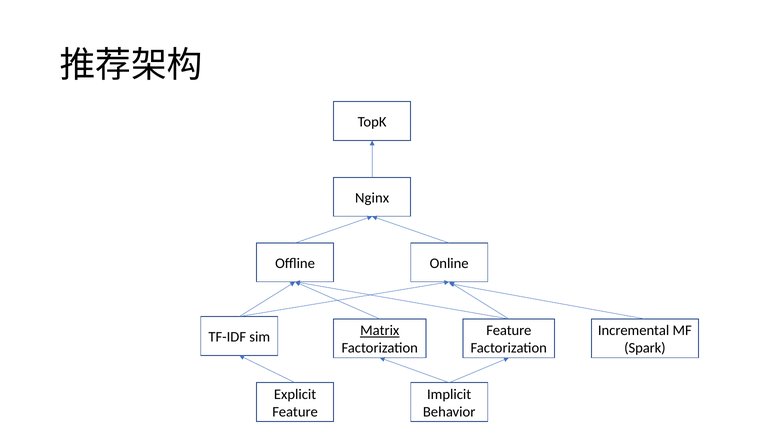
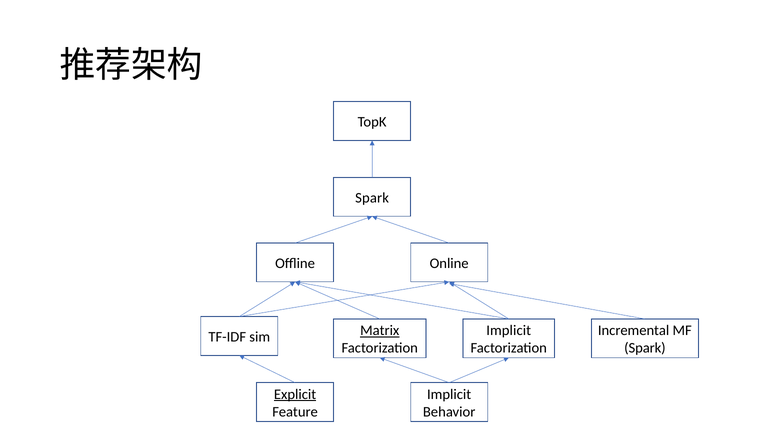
Nginx at (372, 198): Nginx -> Spark
Feature at (509, 331): Feature -> Implicit
Explicit underline: none -> present
